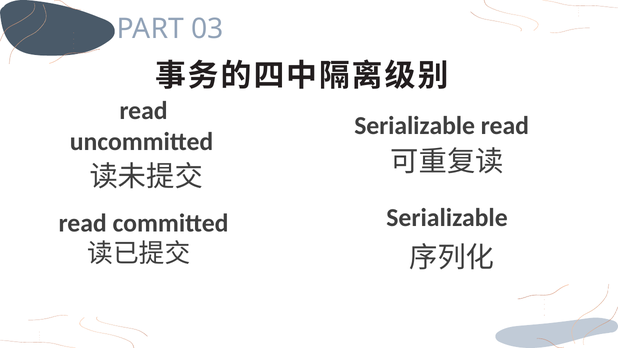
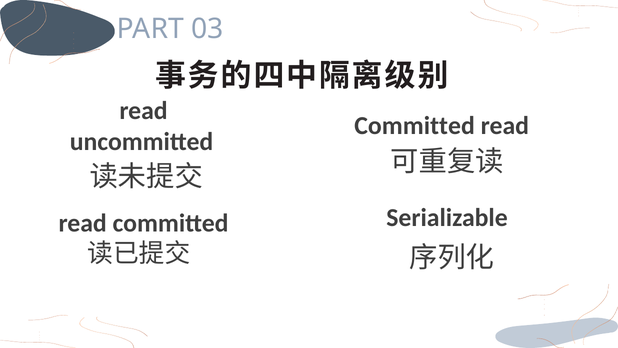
Serializable at (415, 126): Serializable -> Committed
